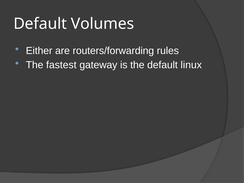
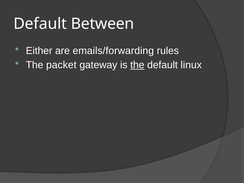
Volumes: Volumes -> Between
routers/forwarding: routers/forwarding -> emails/forwarding
fastest: fastest -> packet
the at (137, 65) underline: none -> present
